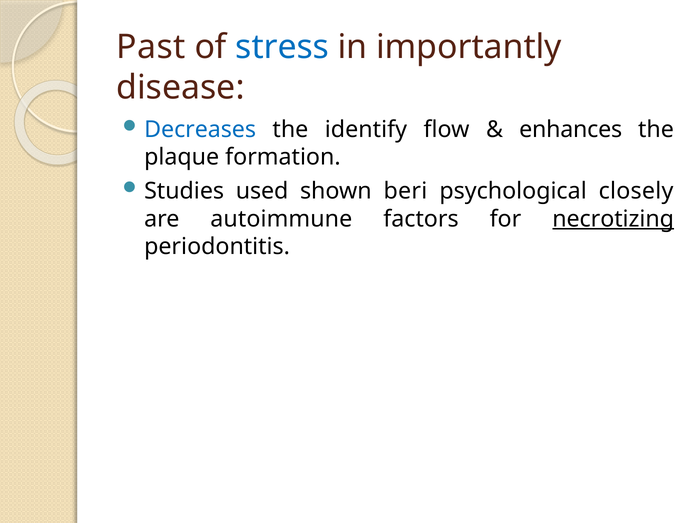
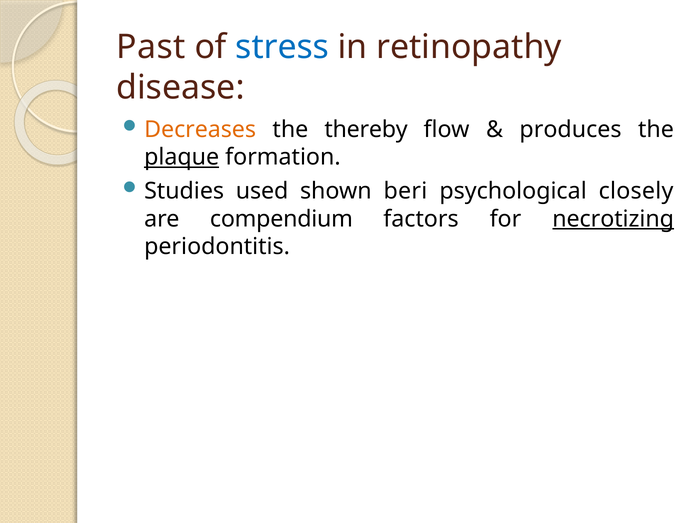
importantly: importantly -> retinopathy
Decreases colour: blue -> orange
identify: identify -> thereby
enhances: enhances -> produces
plaque underline: none -> present
autoimmune: autoimmune -> compendium
